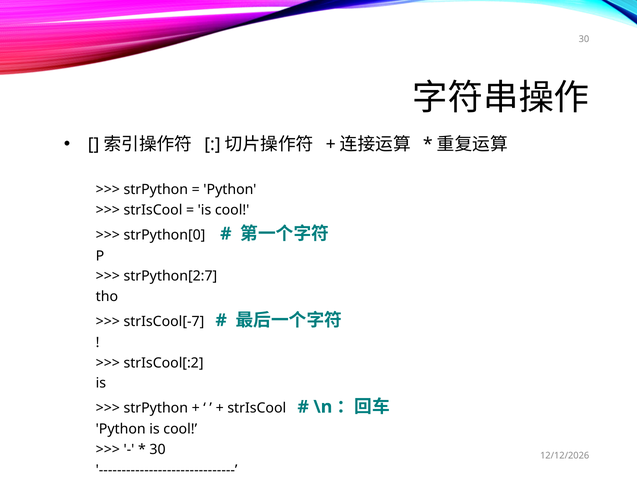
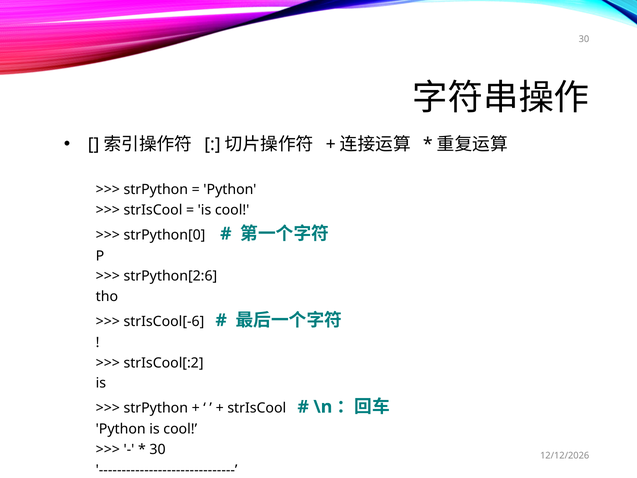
strPython[2:7: strPython[2:7 -> strPython[2:6
strIsCool[-7: strIsCool[-7 -> strIsCool[-6
